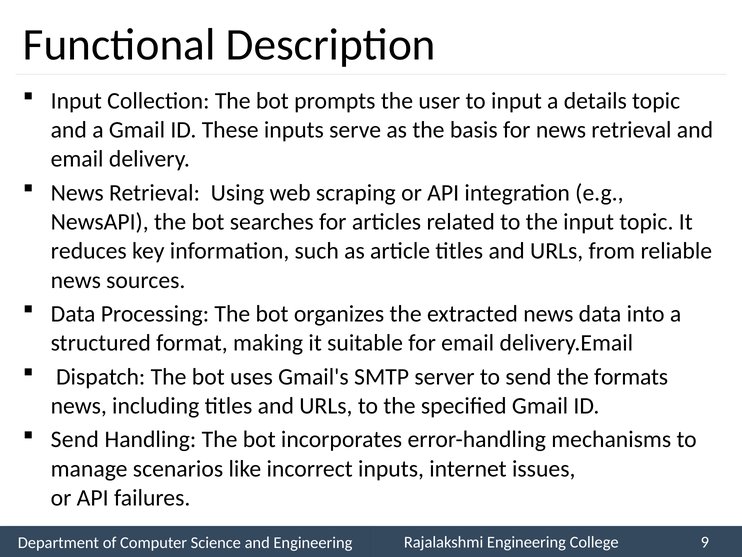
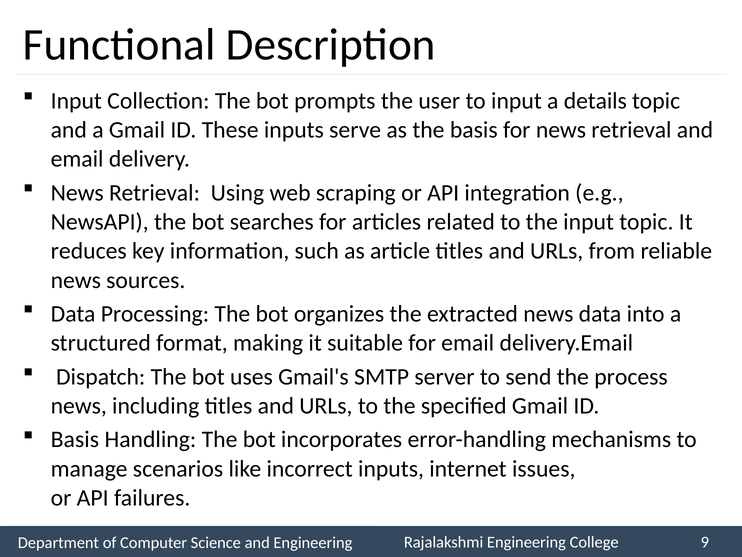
formats: formats -> process
Send at (75, 439): Send -> Basis
